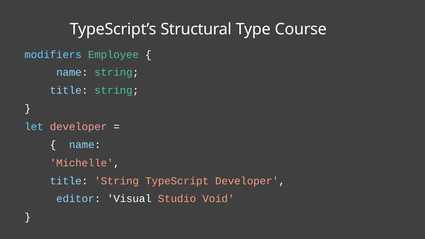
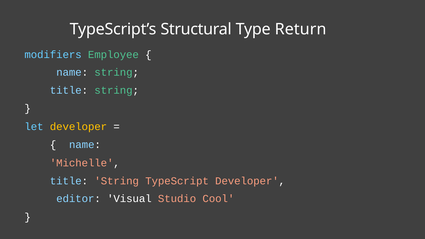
Course: Course -> Return
developer at (78, 127) colour: pink -> yellow
Void: Void -> Cool
